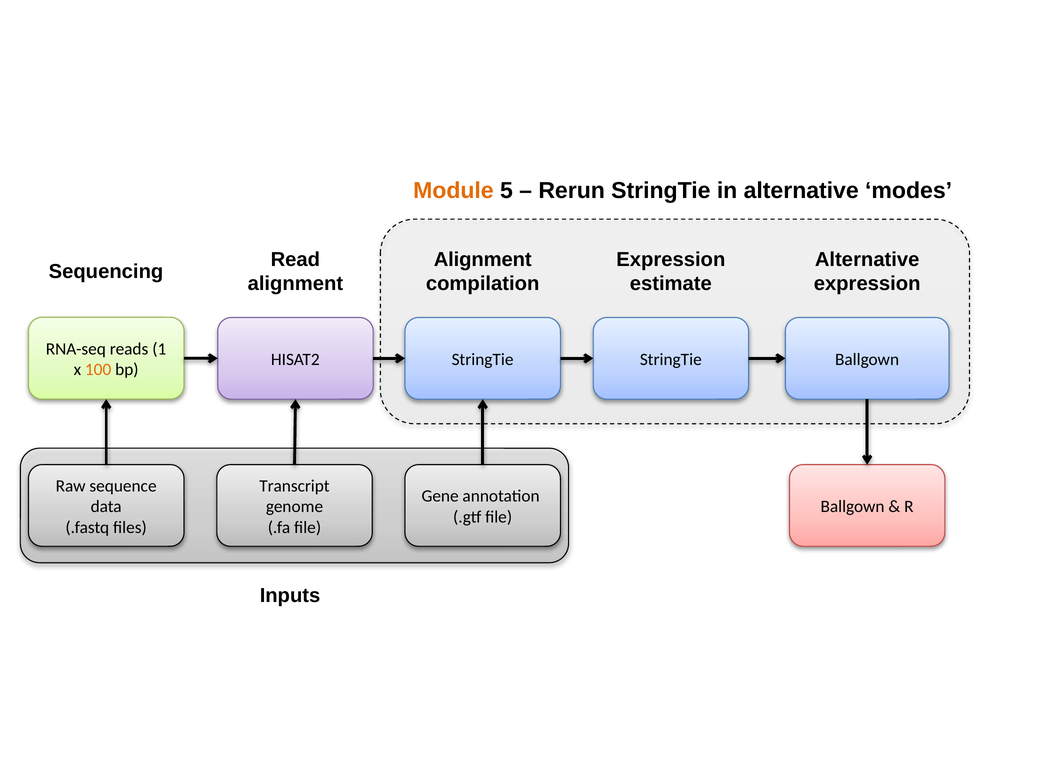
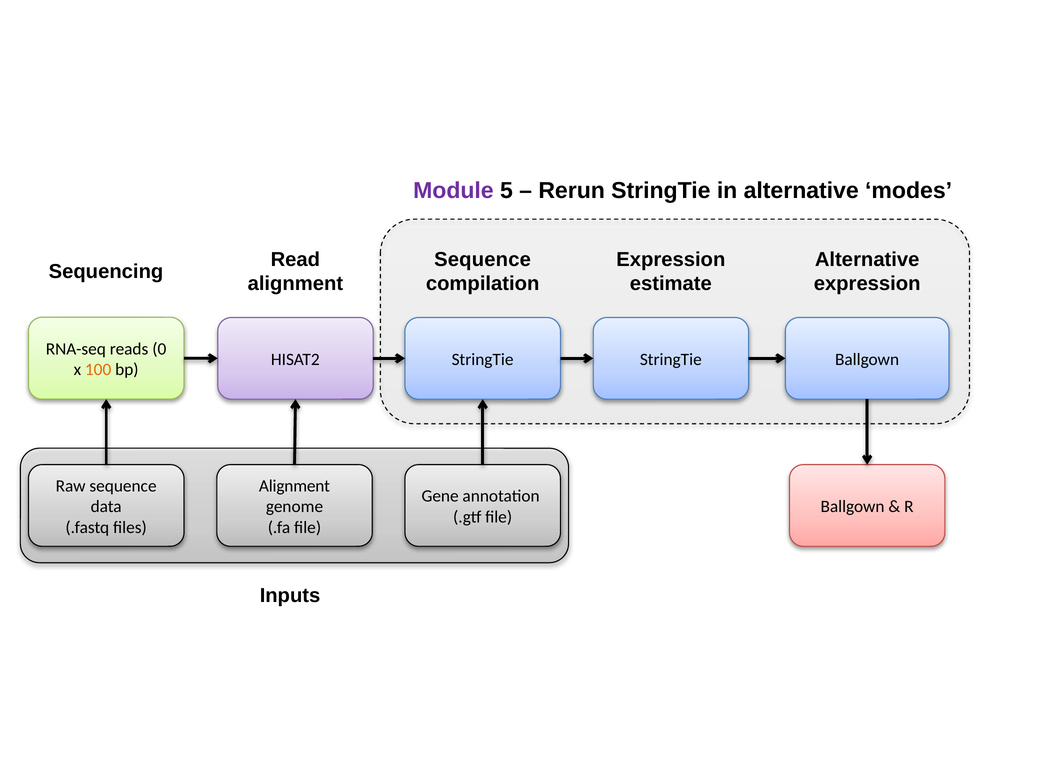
Module colour: orange -> purple
Alignment at (483, 260): Alignment -> Sequence
1: 1 -> 0
Transcript at (294, 486): Transcript -> Alignment
